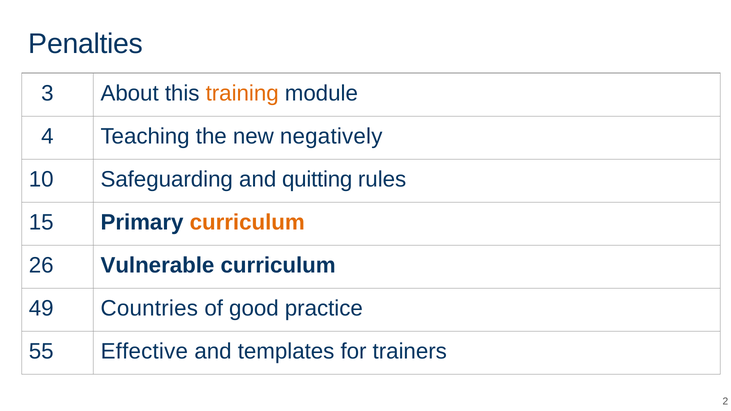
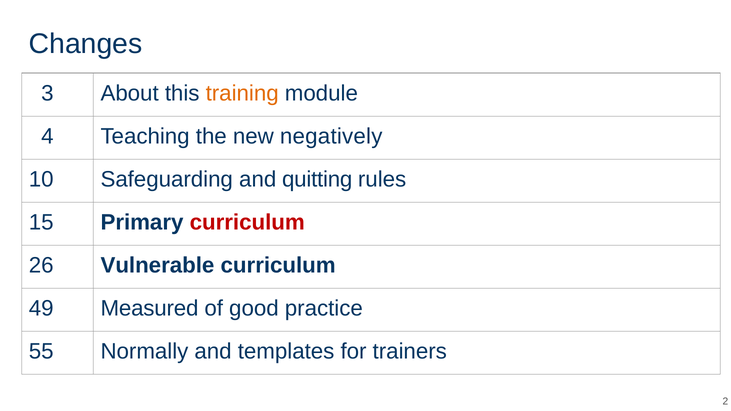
Penalties: Penalties -> Changes
curriculum at (247, 222) colour: orange -> red
Countries: Countries -> Measured
Effective: Effective -> Normally
